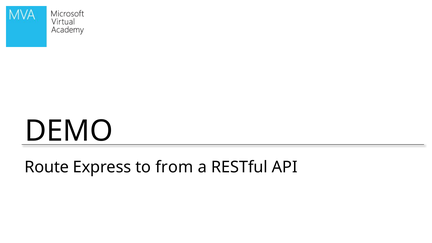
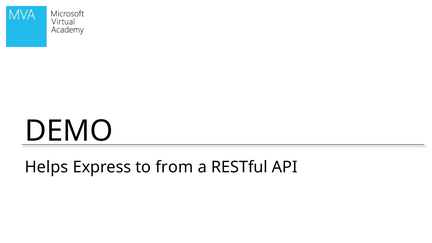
Route: Route -> Helps
